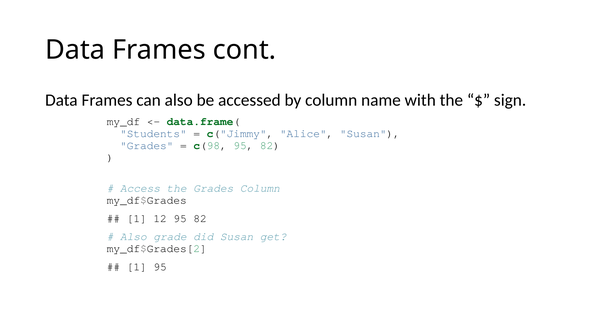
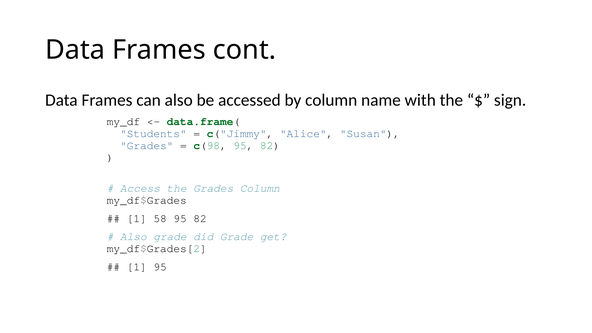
12: 12 -> 58
did Susan: Susan -> Grade
